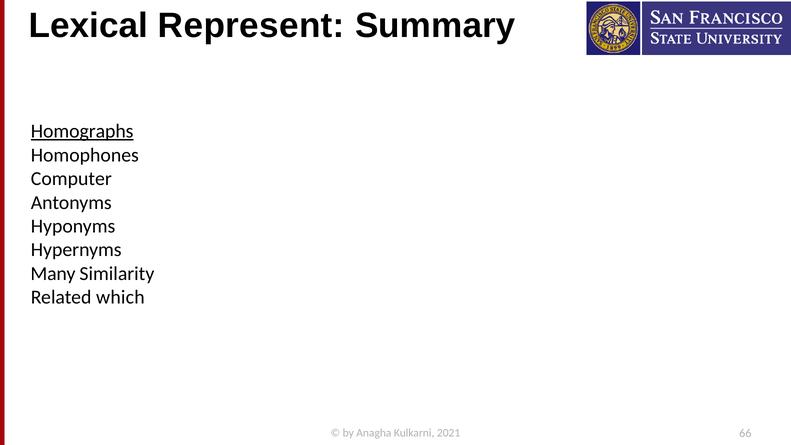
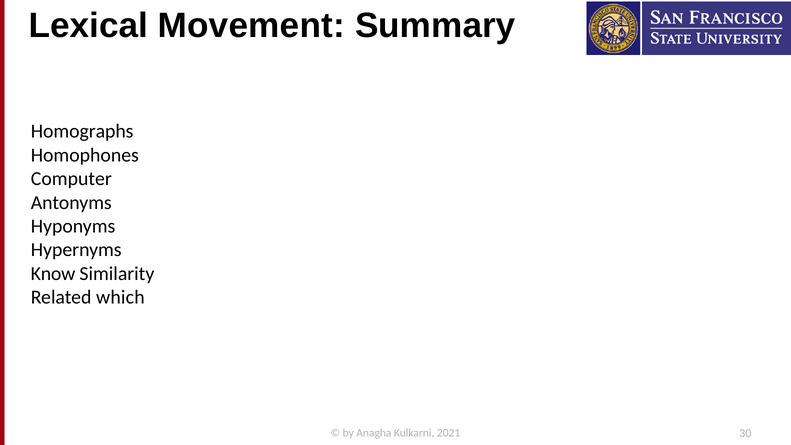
Represent: Represent -> Movement
Homographs underline: present -> none
Many: Many -> Know
66: 66 -> 30
